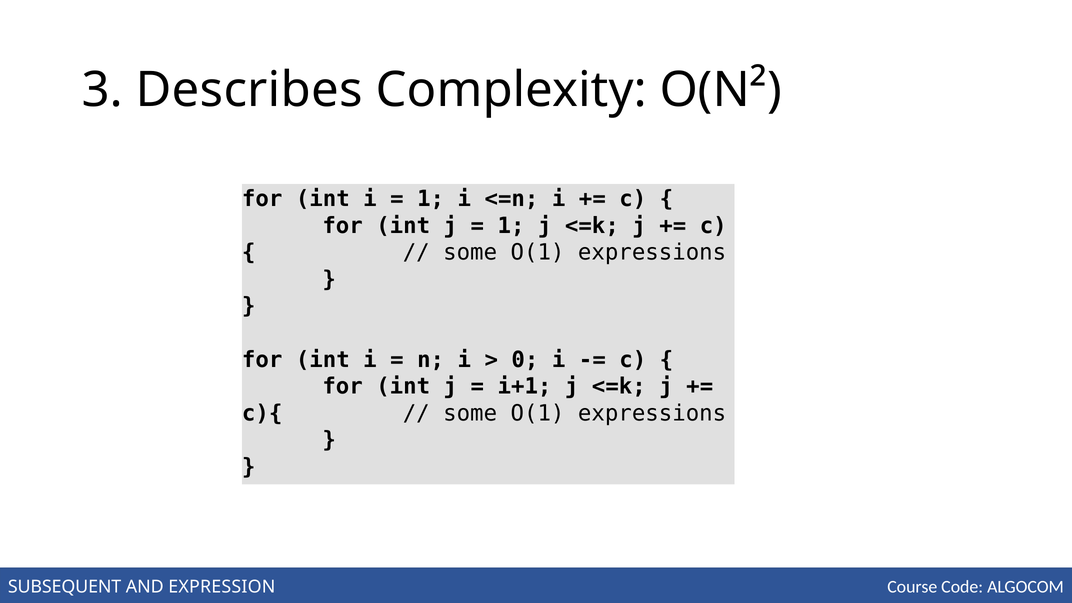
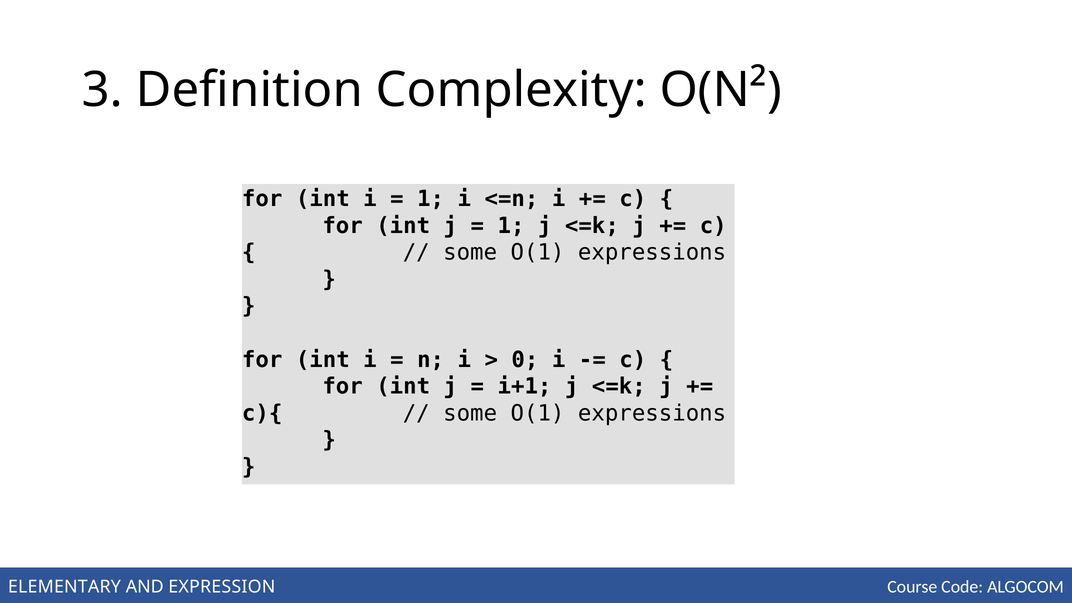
Describes: Describes -> Definition
SUBSEQUENT: SUBSEQUENT -> ELEMENTARY
